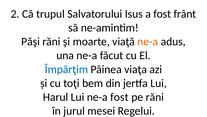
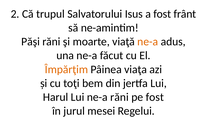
Împărţim colour: blue -> orange
ne-a fost: fost -> răni
pe răni: răni -> fost
